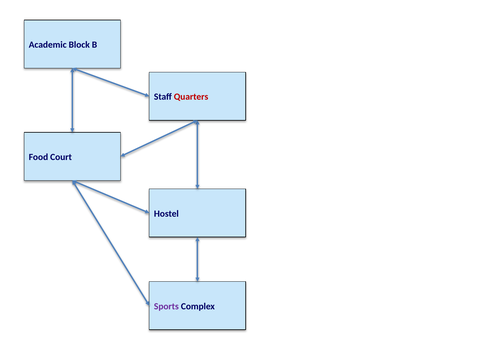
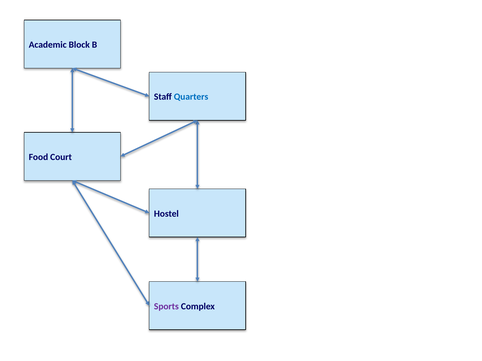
Quarters colour: red -> blue
